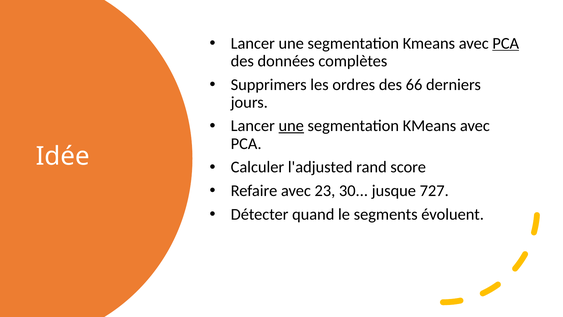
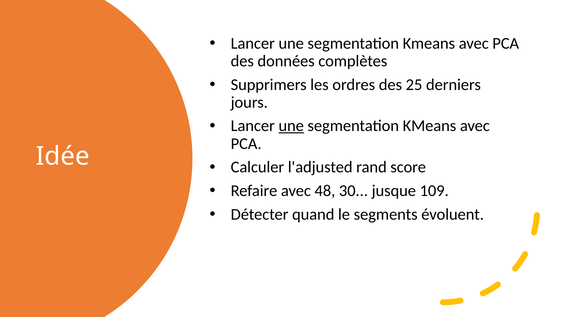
PCA at (506, 43) underline: present -> none
66: 66 -> 25
23: 23 -> 48
727: 727 -> 109
